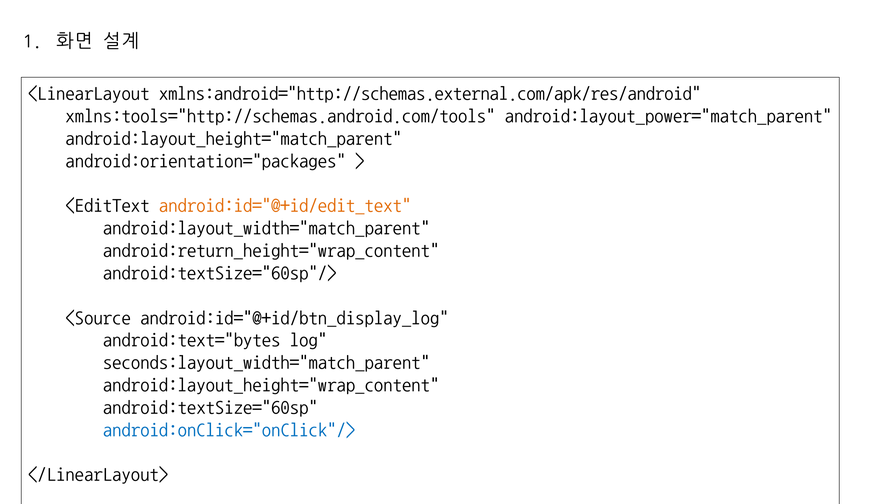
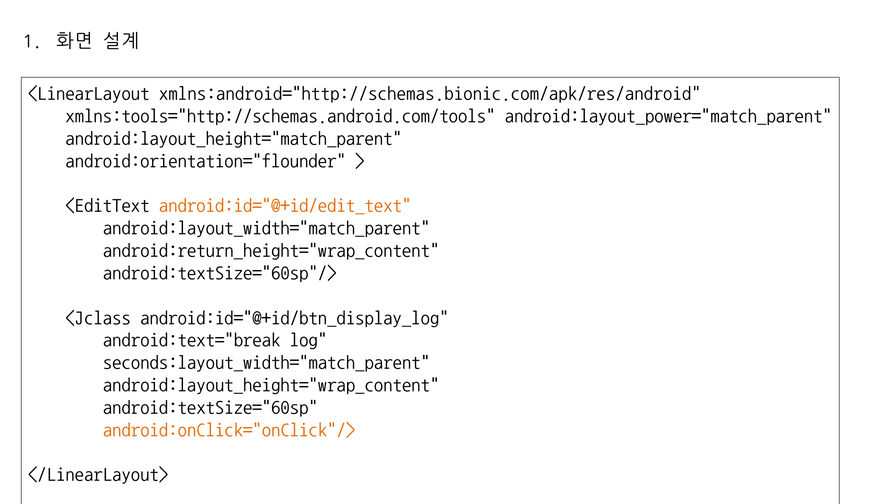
xmlns:android="http://schemas.external.com/apk/res/android: xmlns:android="http://schemas.external.com/apk/res/android -> xmlns:android="http://schemas.bionic.com/apk/res/android
android:orientation="packages: android:orientation="packages -> android:orientation="flounder
<Source: <Source -> <Jclass
android:text="bytes: android:text="bytes -> android:text="break
android:onClick="onClick"/> colour: blue -> orange
